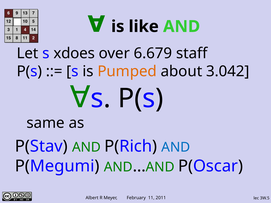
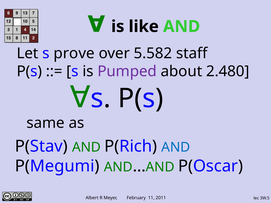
xdoes: xdoes -> prove
6.679: 6.679 -> 5.582
Pumped colour: orange -> purple
3.042: 3.042 -> 2.480
